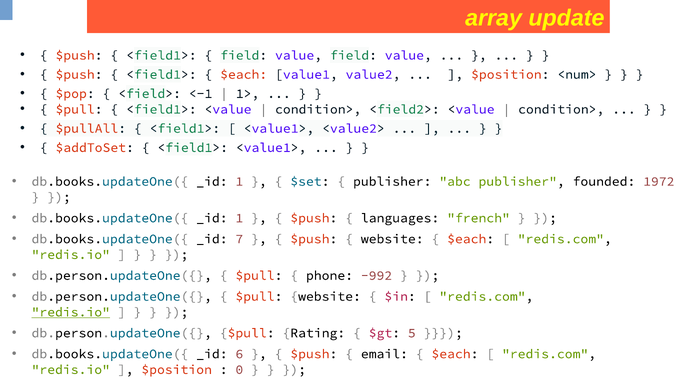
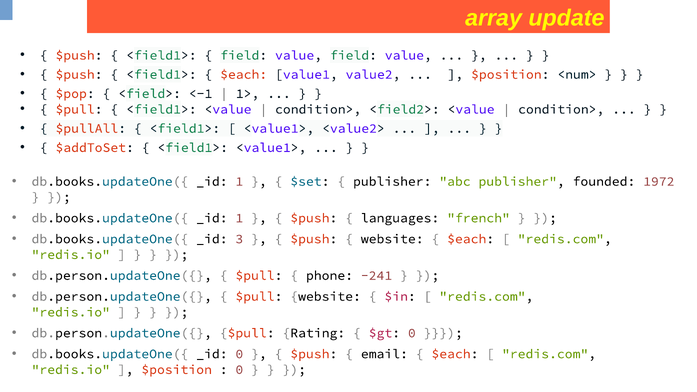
7: 7 -> 3
-992: -992 -> -241
redis.io at (71, 312) underline: present -> none
$gt 5: 5 -> 0
_id 6: 6 -> 0
